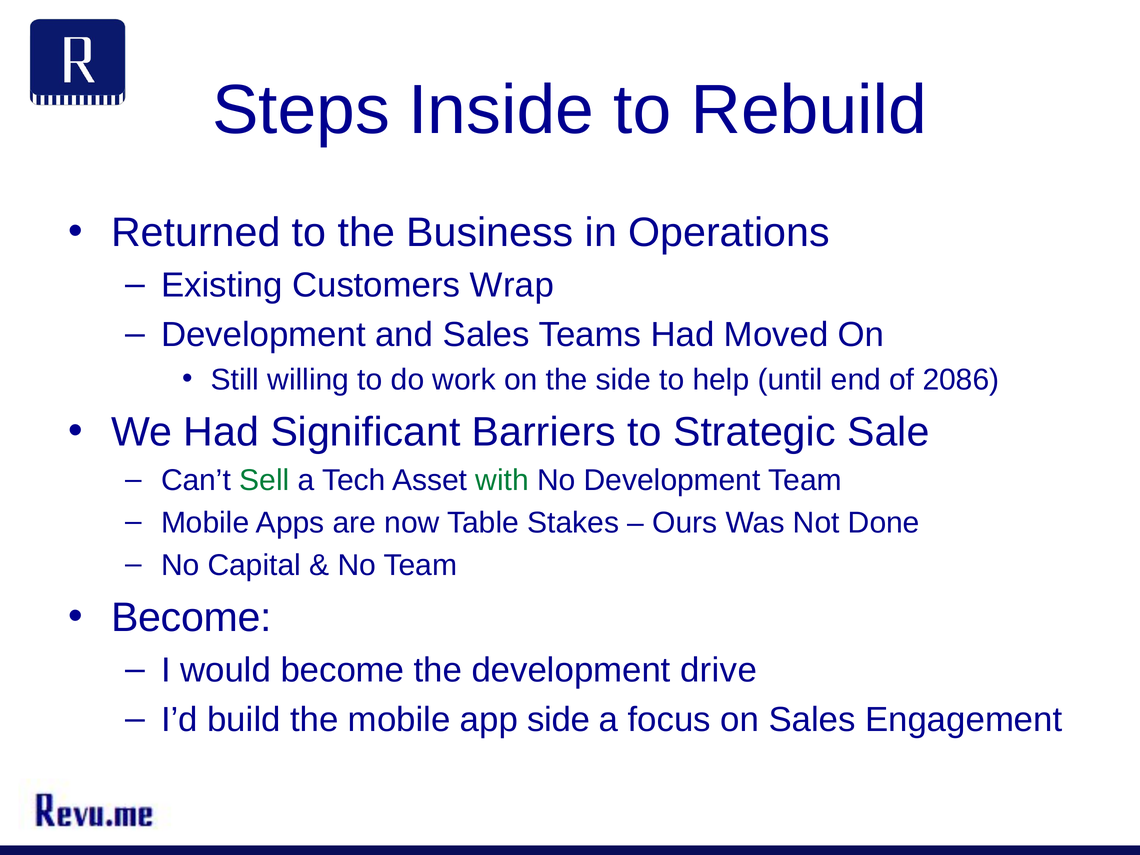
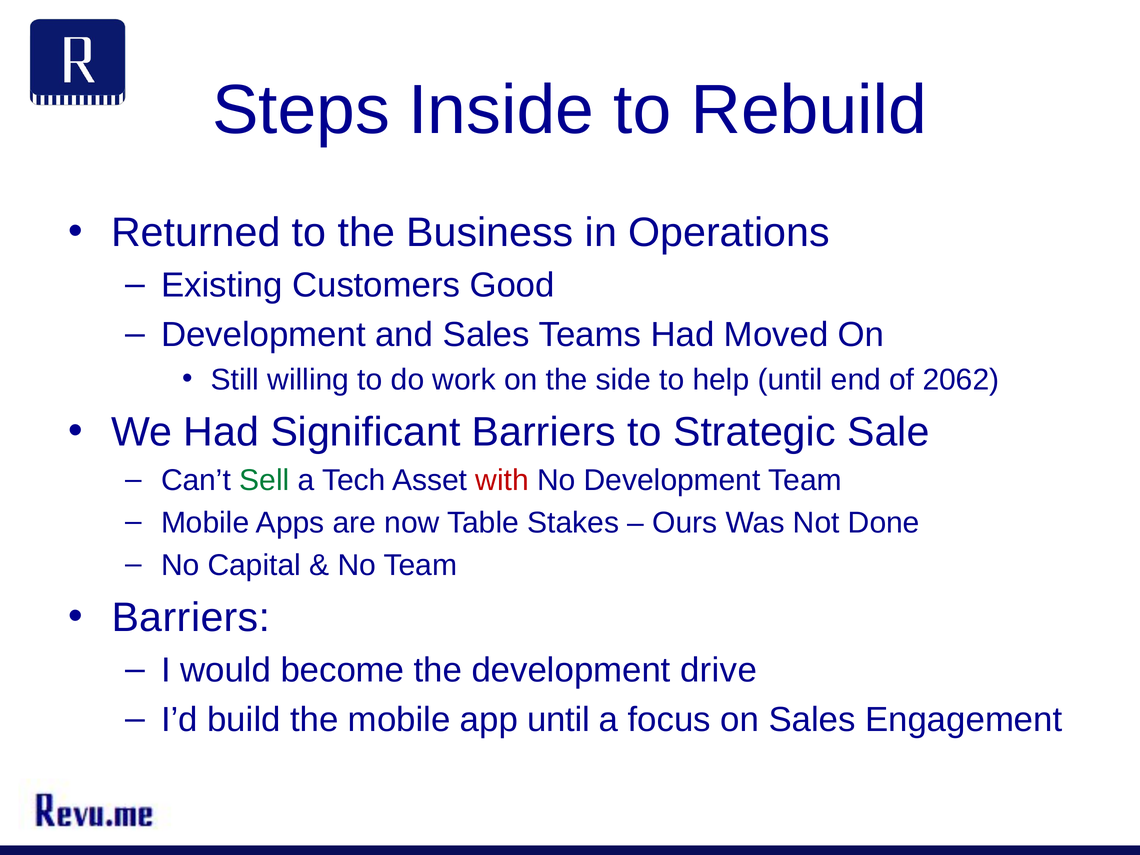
Wrap: Wrap -> Good
2086: 2086 -> 2062
with colour: green -> red
Become at (191, 618): Become -> Barriers
app side: side -> until
